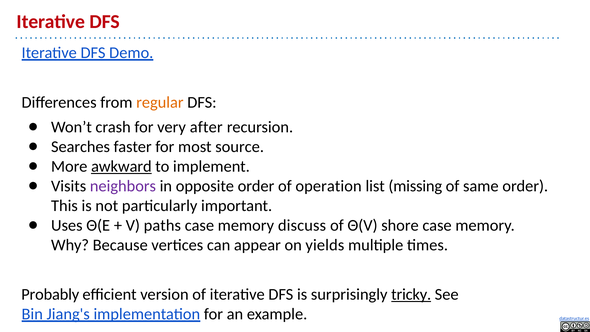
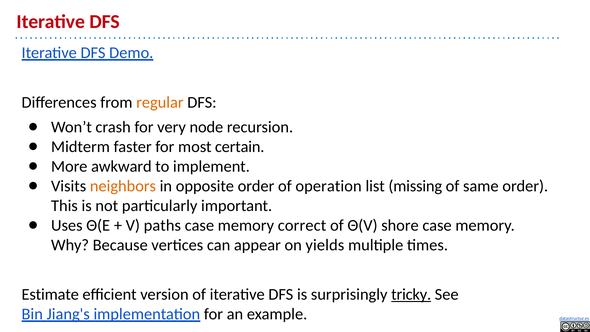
after: after -> node
Searches: Searches -> Midterm
source: source -> certain
awkward underline: present -> none
neighbors colour: purple -> orange
discuss: discuss -> correct
Probably: Probably -> Estimate
